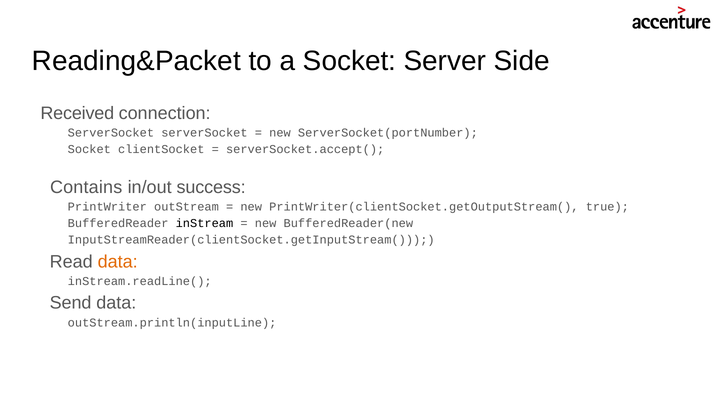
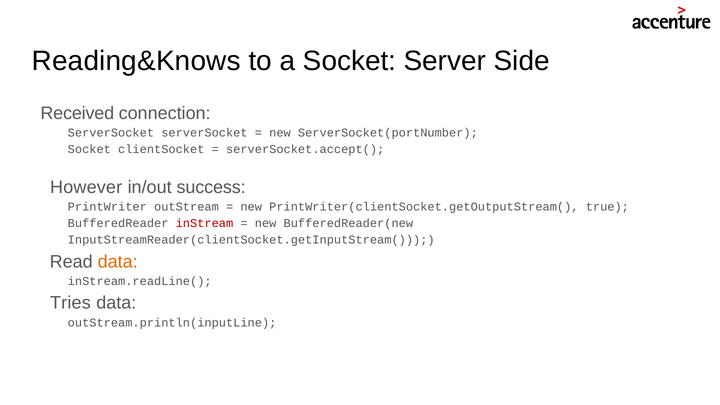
Reading&Packet: Reading&Packet -> Reading&Knows
Contains: Contains -> However
inStream colour: black -> red
Send: Send -> Tries
